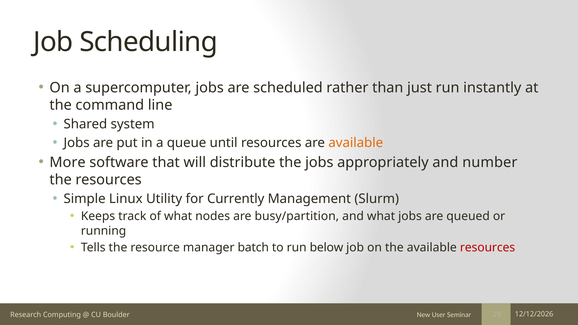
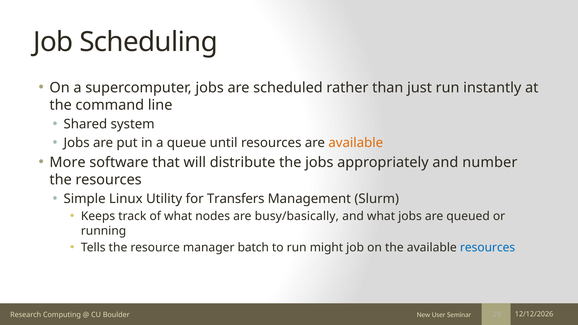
Currently: Currently -> Transfers
busy/partition: busy/partition -> busy/basically
below: below -> might
resources at (488, 248) colour: red -> blue
